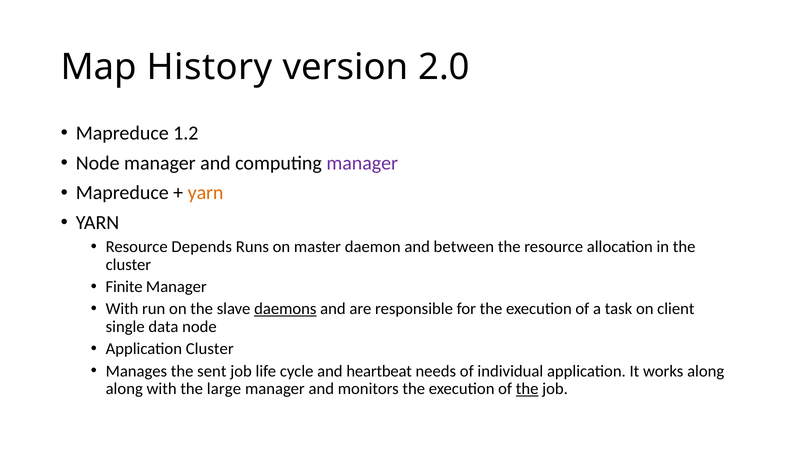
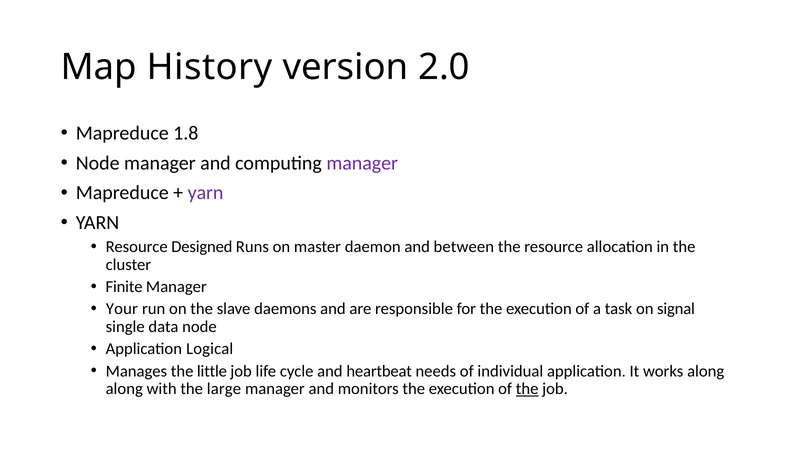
1.2: 1.2 -> 1.8
yarn at (206, 193) colour: orange -> purple
Depends: Depends -> Designed
With at (122, 309): With -> Your
daemons underline: present -> none
client: client -> signal
Application Cluster: Cluster -> Logical
sent: sent -> little
